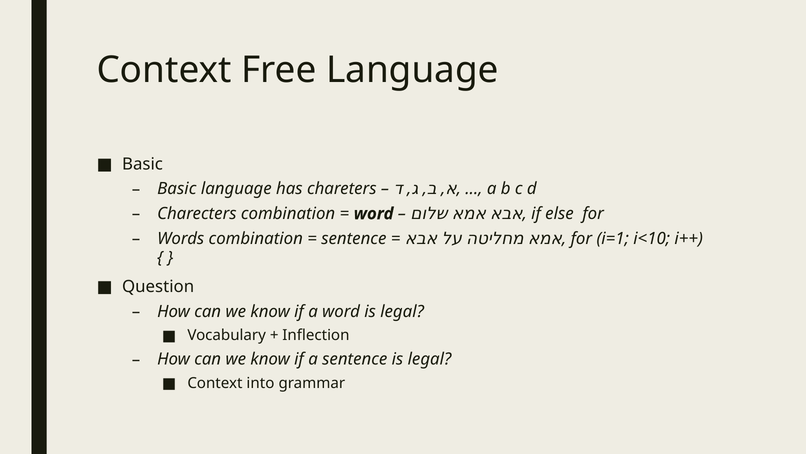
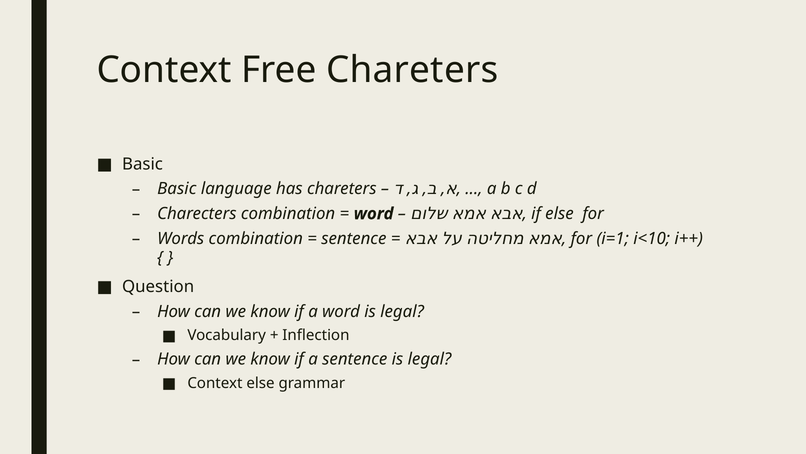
Free Language: Language -> Chareters
Context into: into -> else
